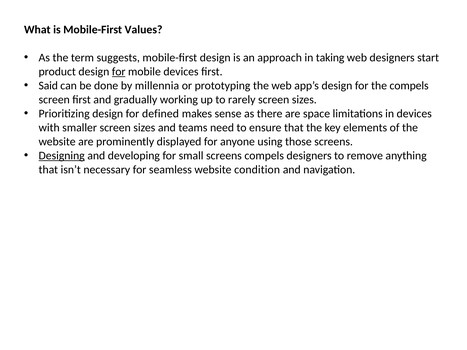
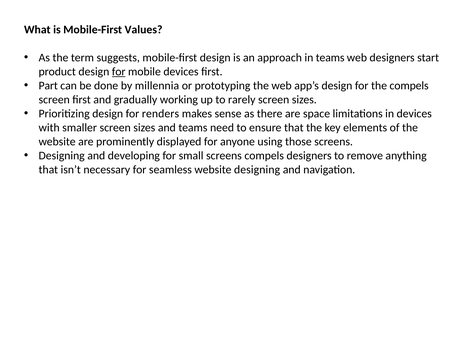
in taking: taking -> teams
Said: Said -> Part
defined: defined -> renders
Designing at (62, 156) underline: present -> none
website condition: condition -> designing
